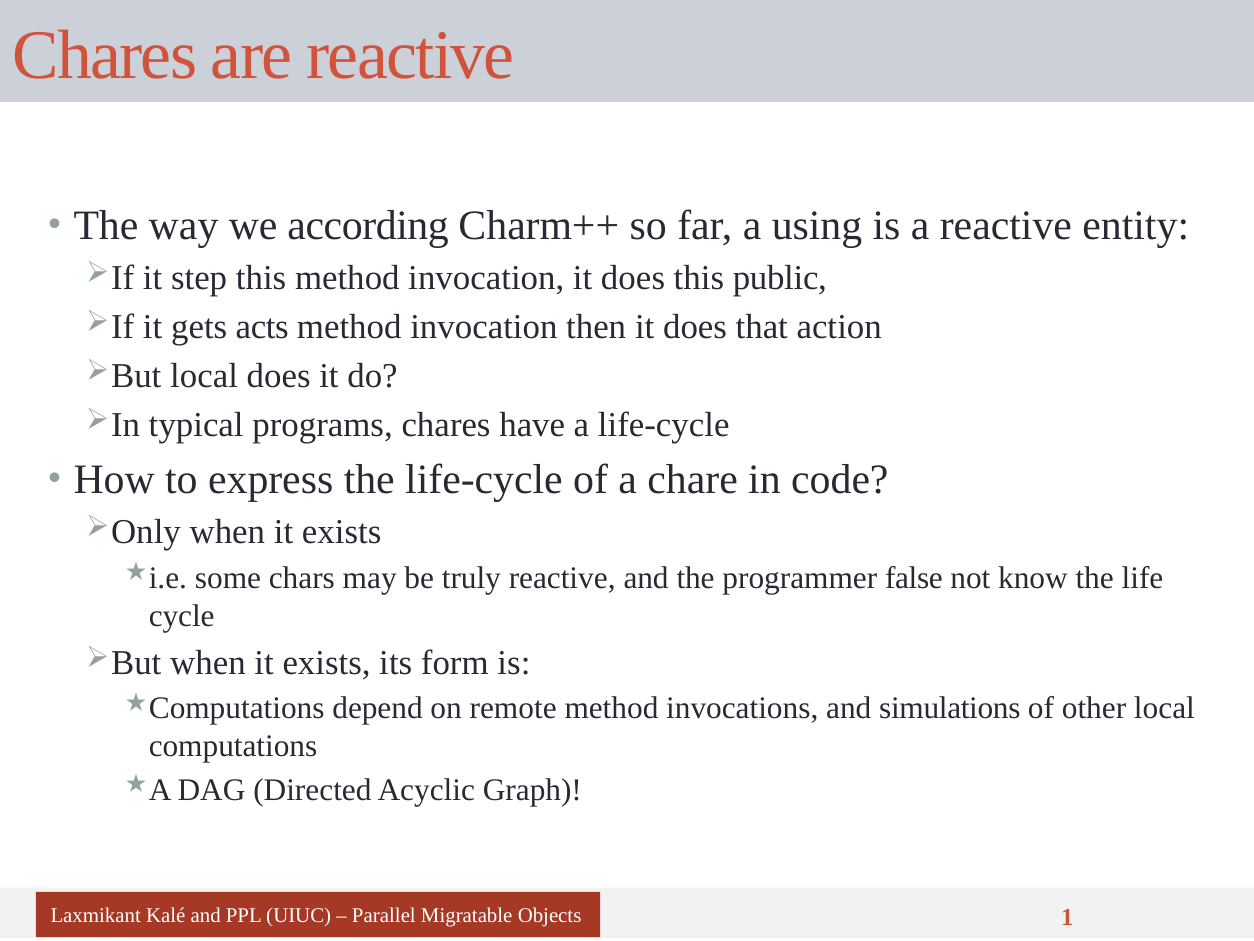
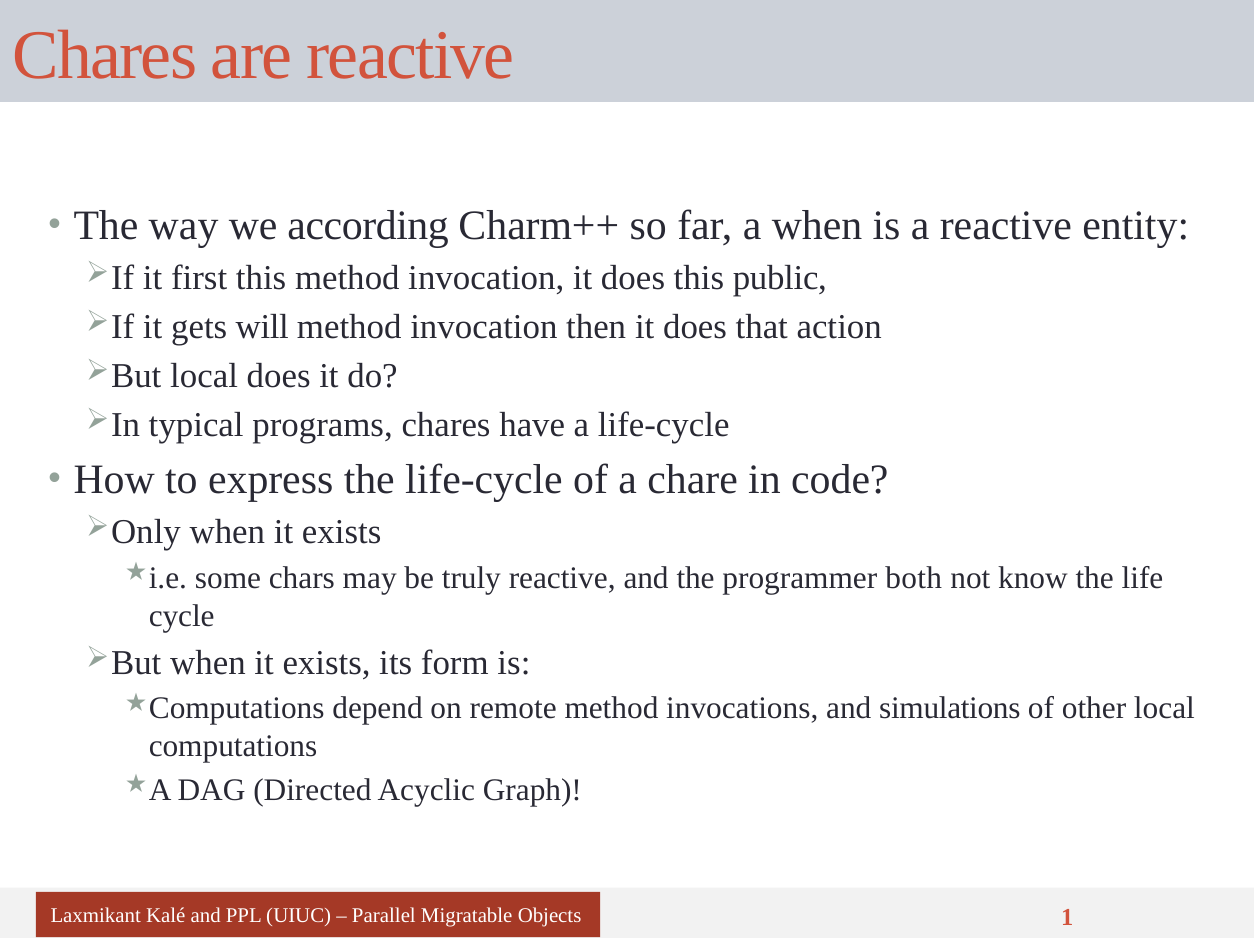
a using: using -> when
step: step -> first
acts: acts -> will
false: false -> both
